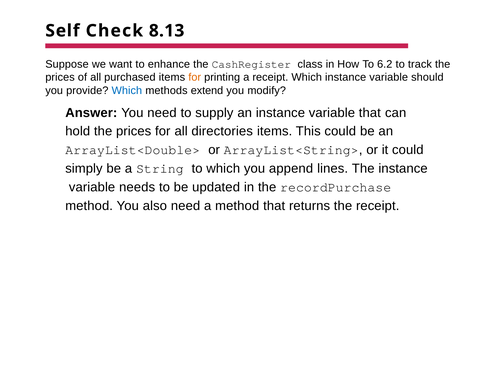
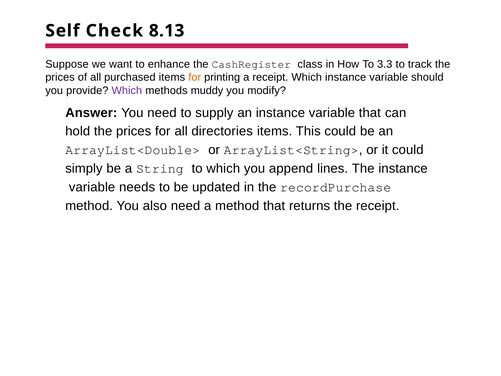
6.2: 6.2 -> 3.3
Which at (127, 90) colour: blue -> purple
extend: extend -> muddy
